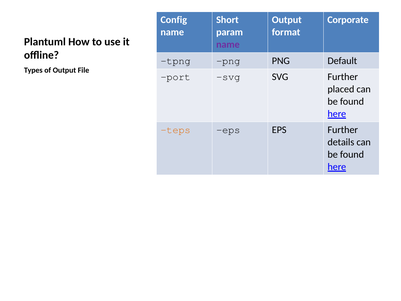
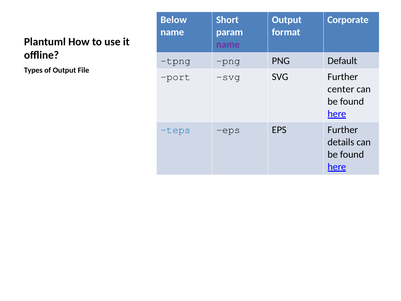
Config: Config -> Below
placed: placed -> center
teps colour: orange -> blue
